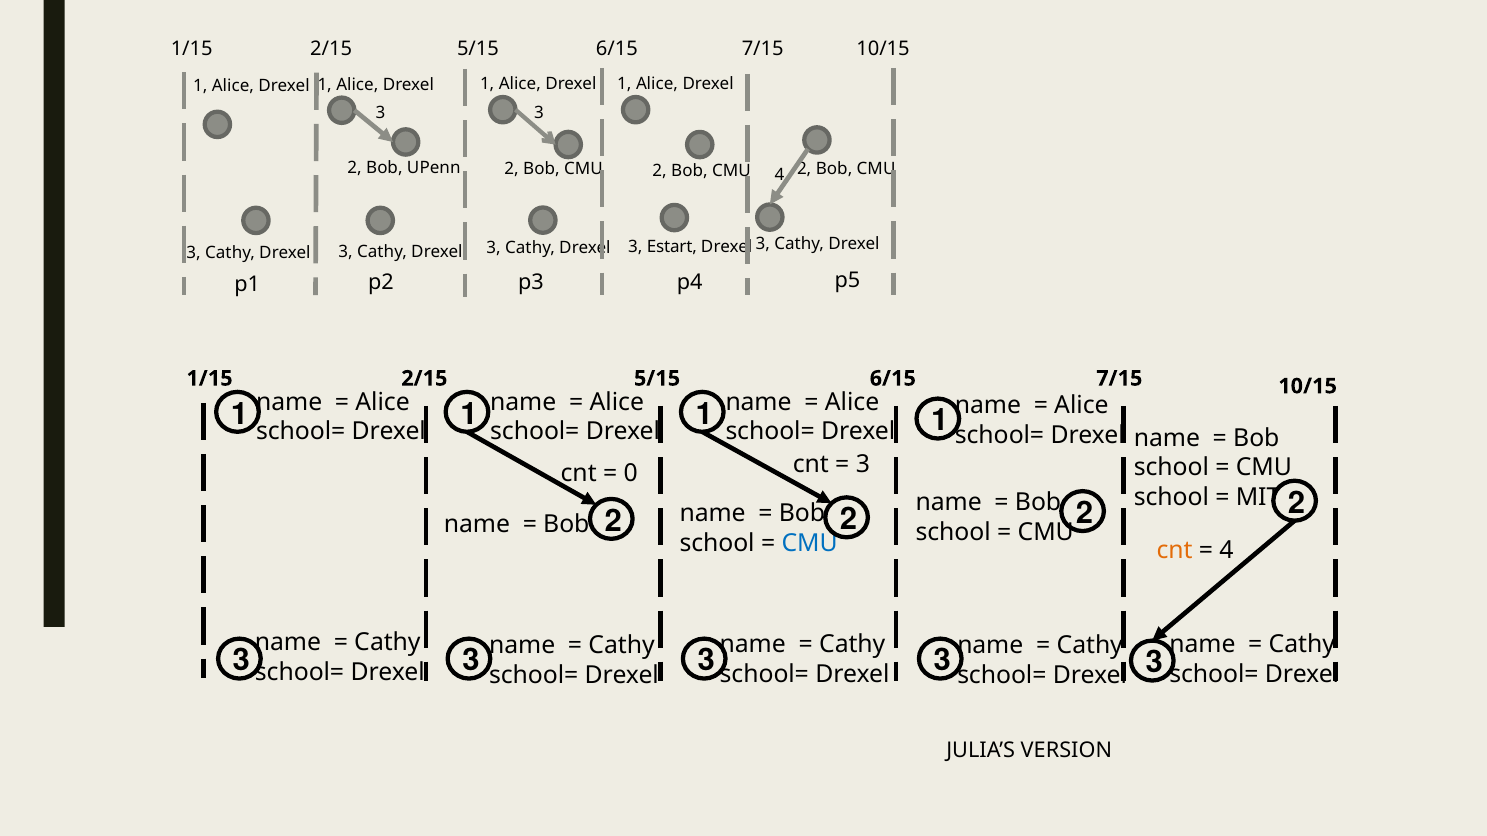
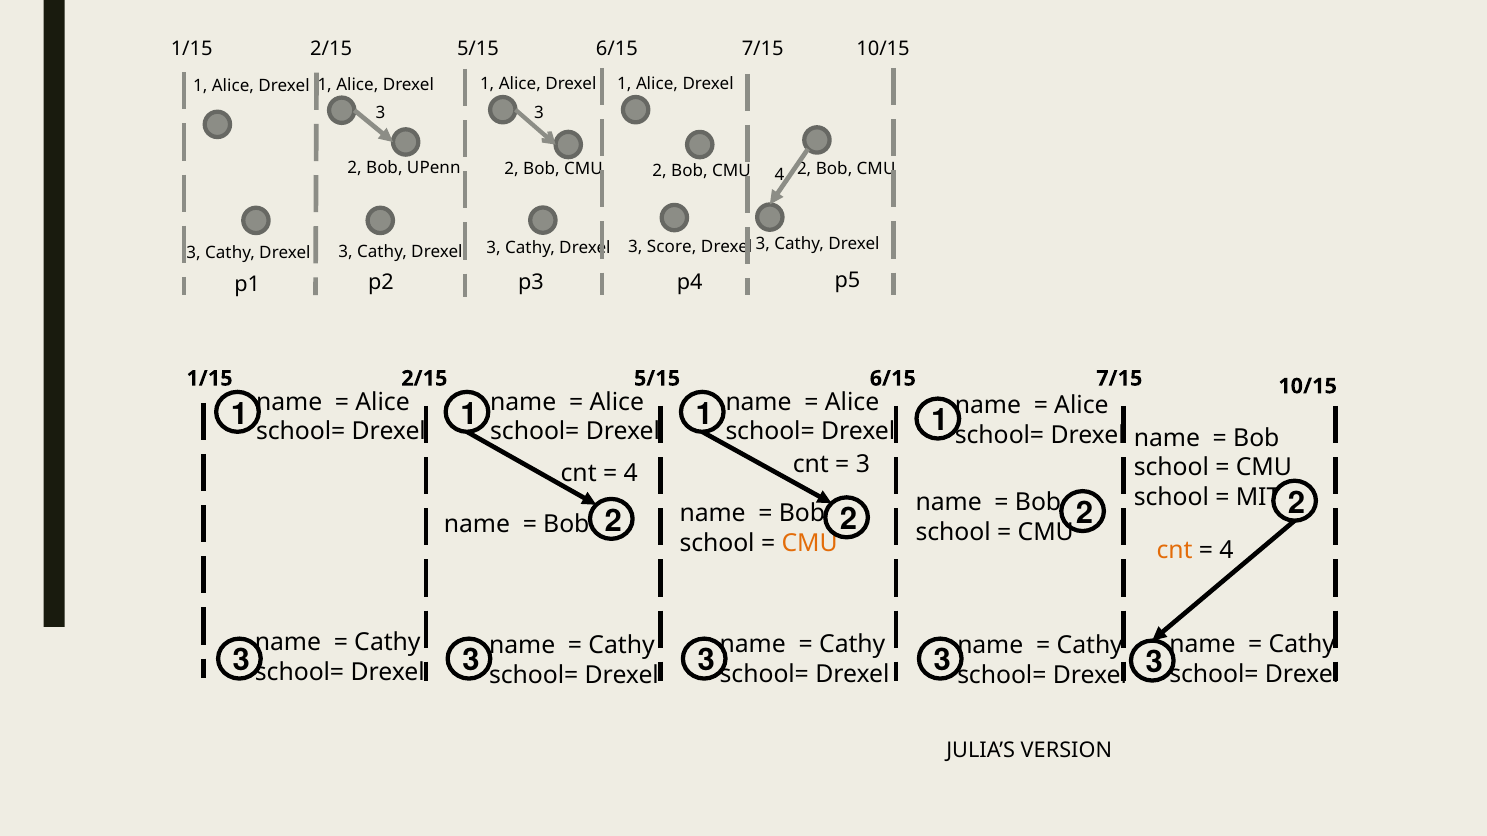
Estart: Estart -> Score
0 at (631, 473): 0 -> 4
CMU at (810, 543) colour: blue -> orange
